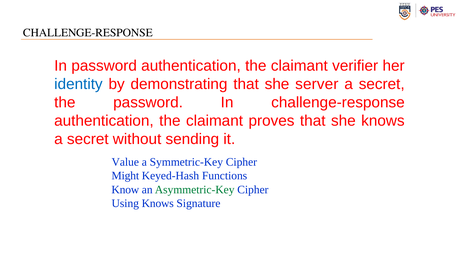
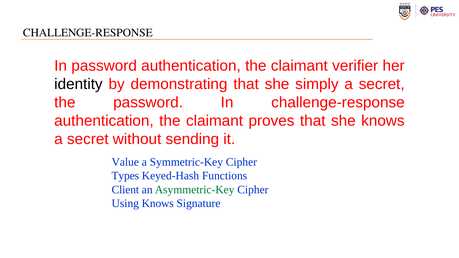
identity colour: blue -> black
server: server -> simply
Might: Might -> Types
Know: Know -> Client
